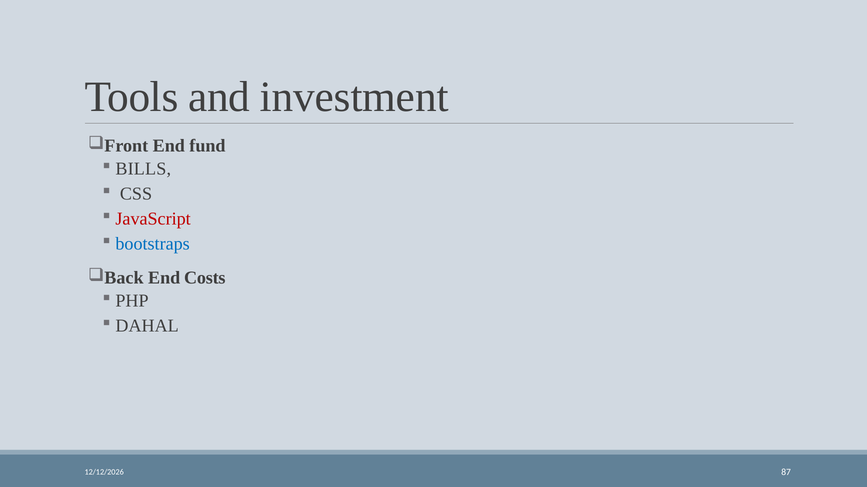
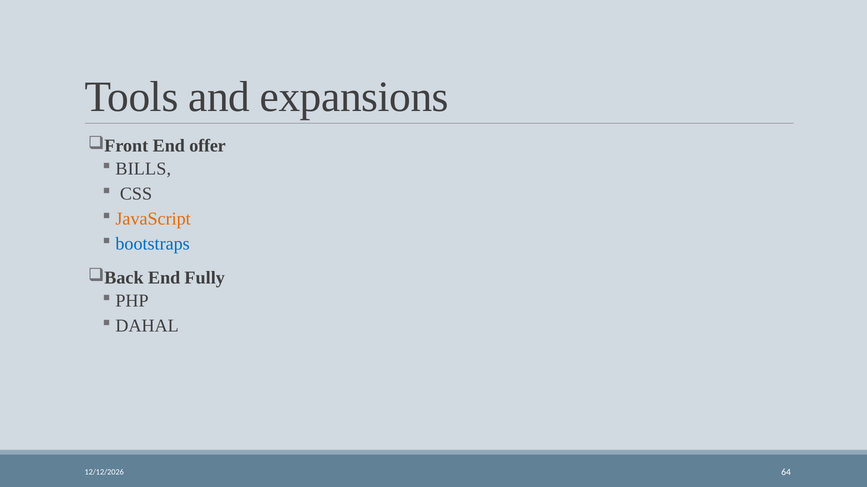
investment: investment -> expansions
fund: fund -> offer
JavaScript colour: red -> orange
Costs: Costs -> Fully
87: 87 -> 64
